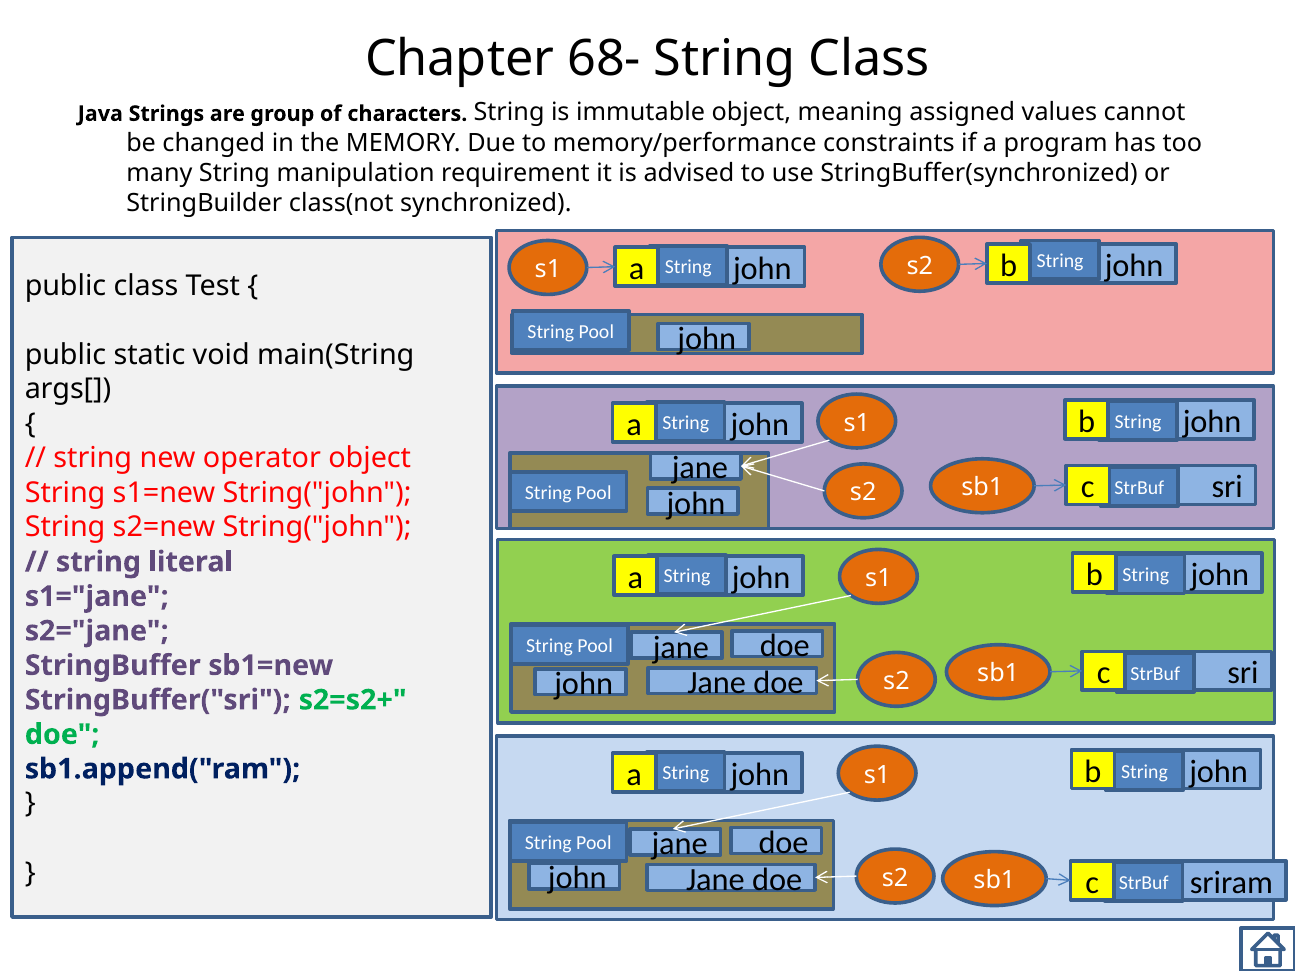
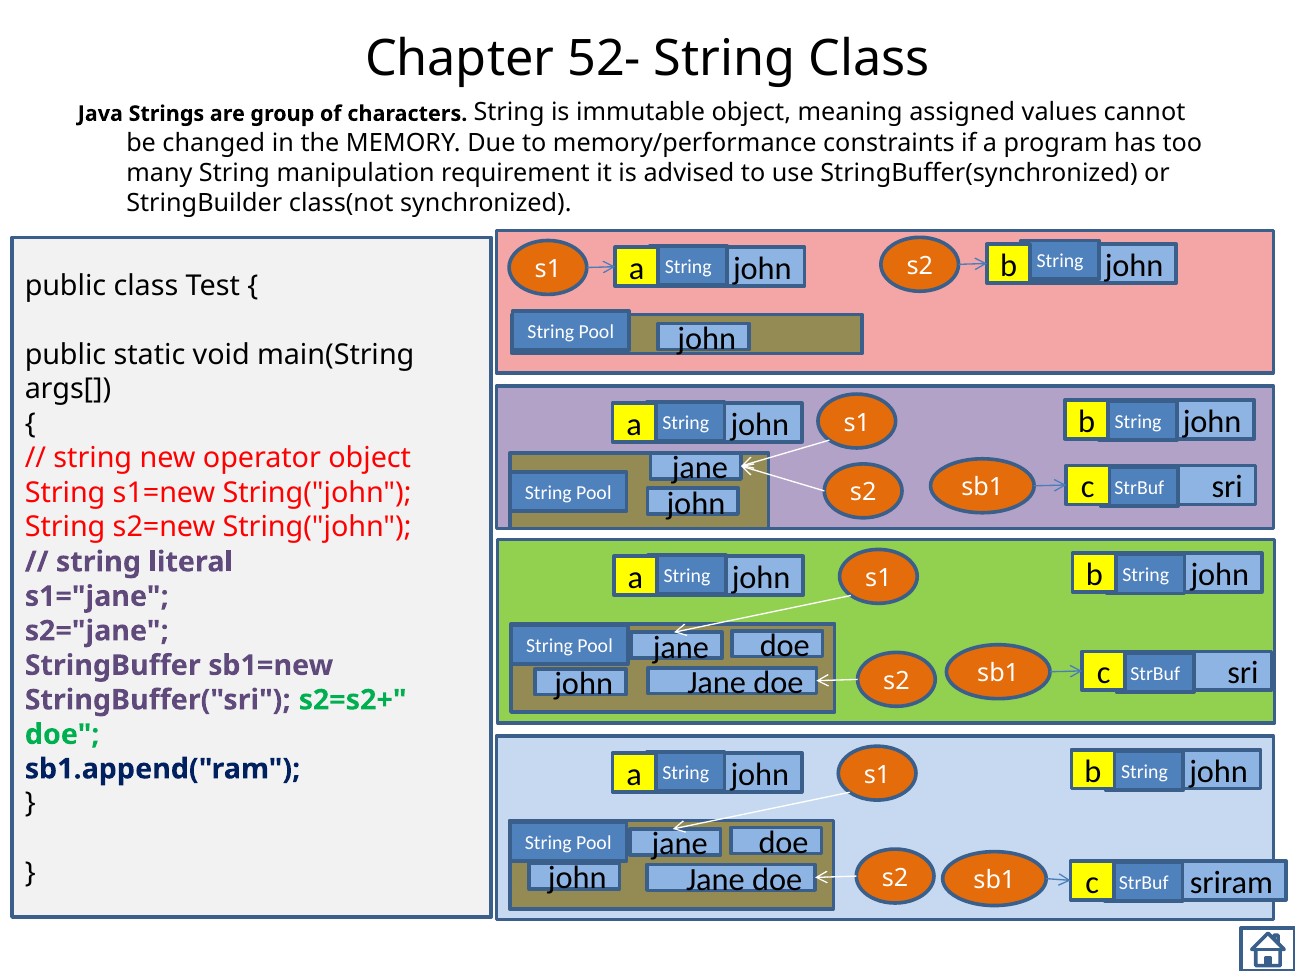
68-: 68- -> 52-
